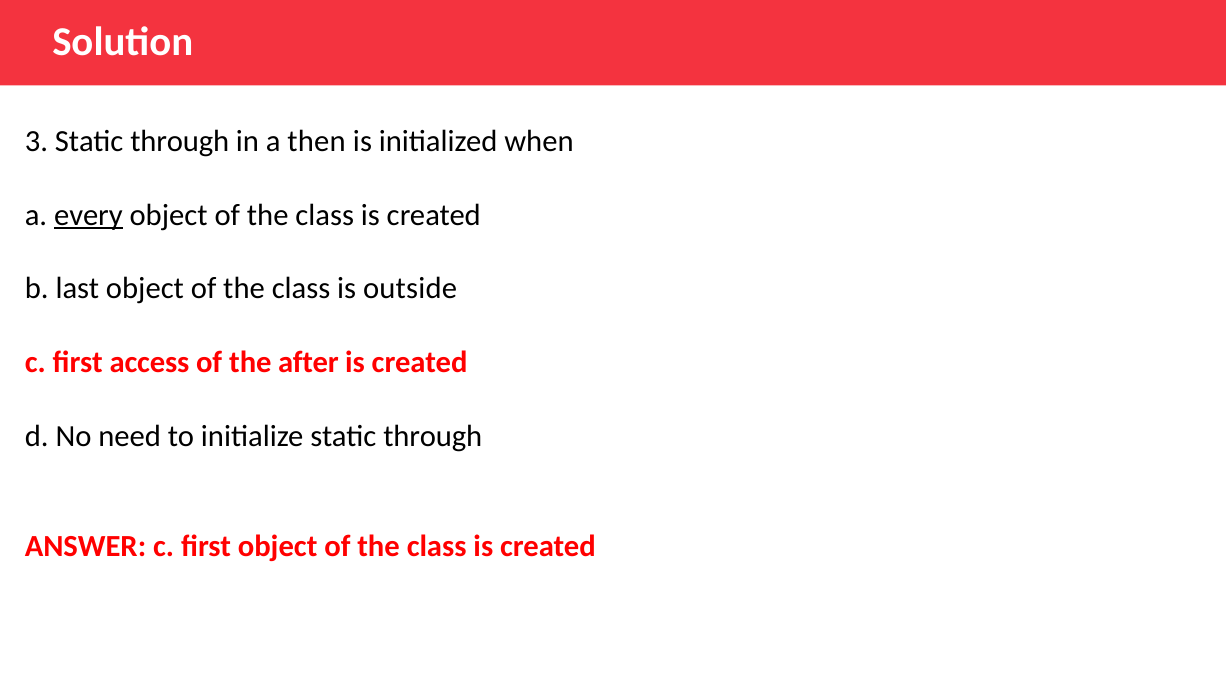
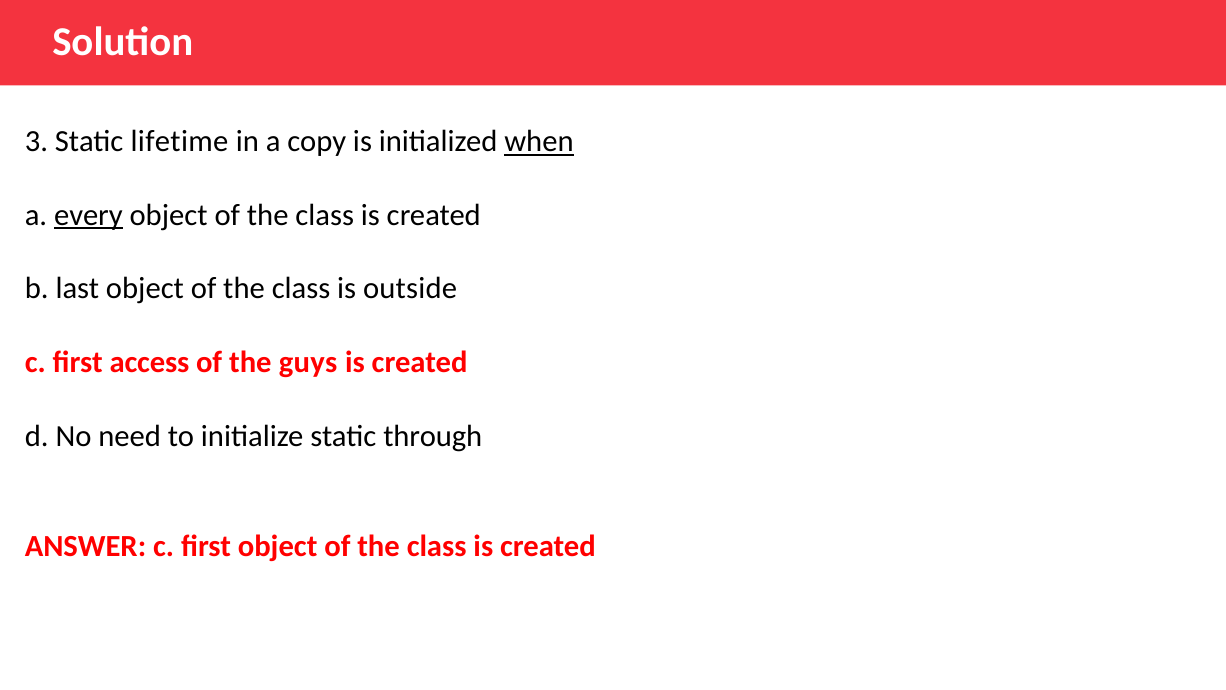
3 Static through: through -> lifetime
then: then -> copy
when underline: none -> present
after: after -> guys
